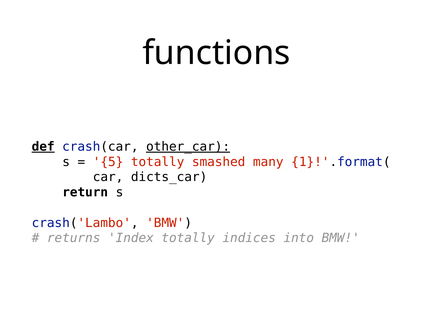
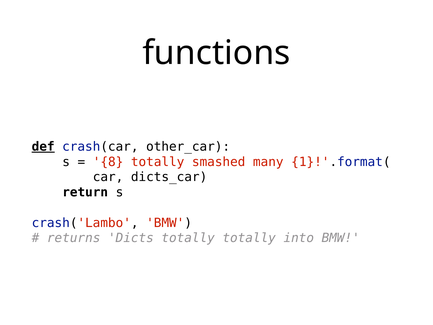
other_car underline: present -> none
5: 5 -> 8
Index: Index -> Dicts
totally indices: indices -> totally
